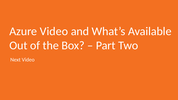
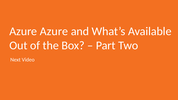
Azure Video: Video -> Azure
